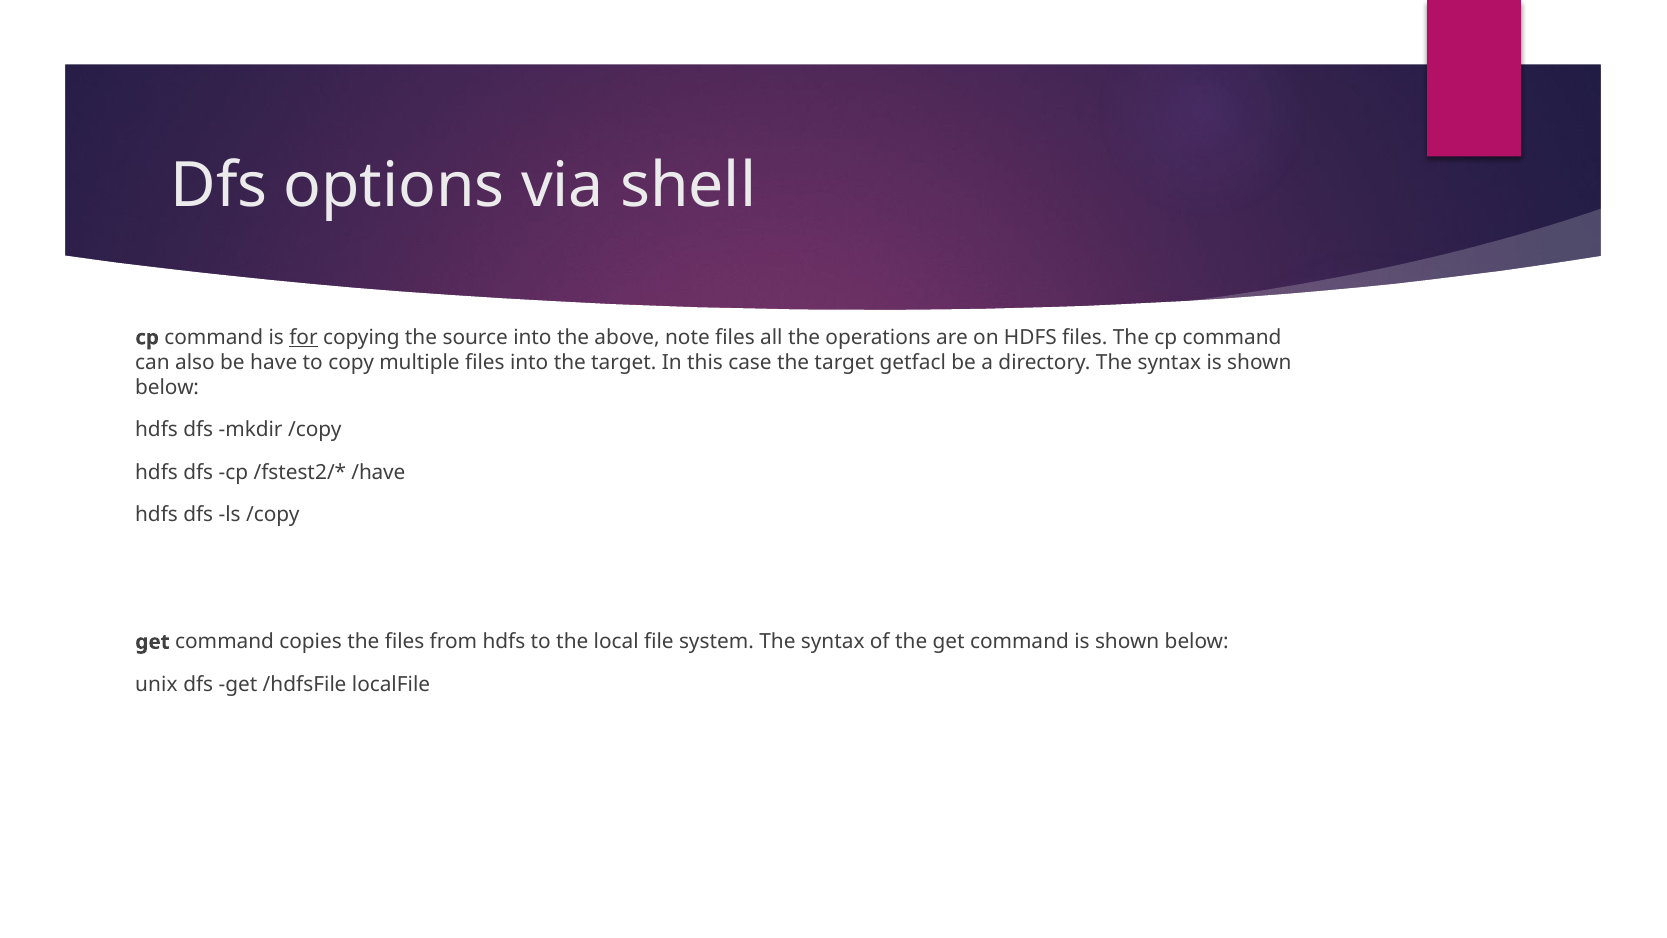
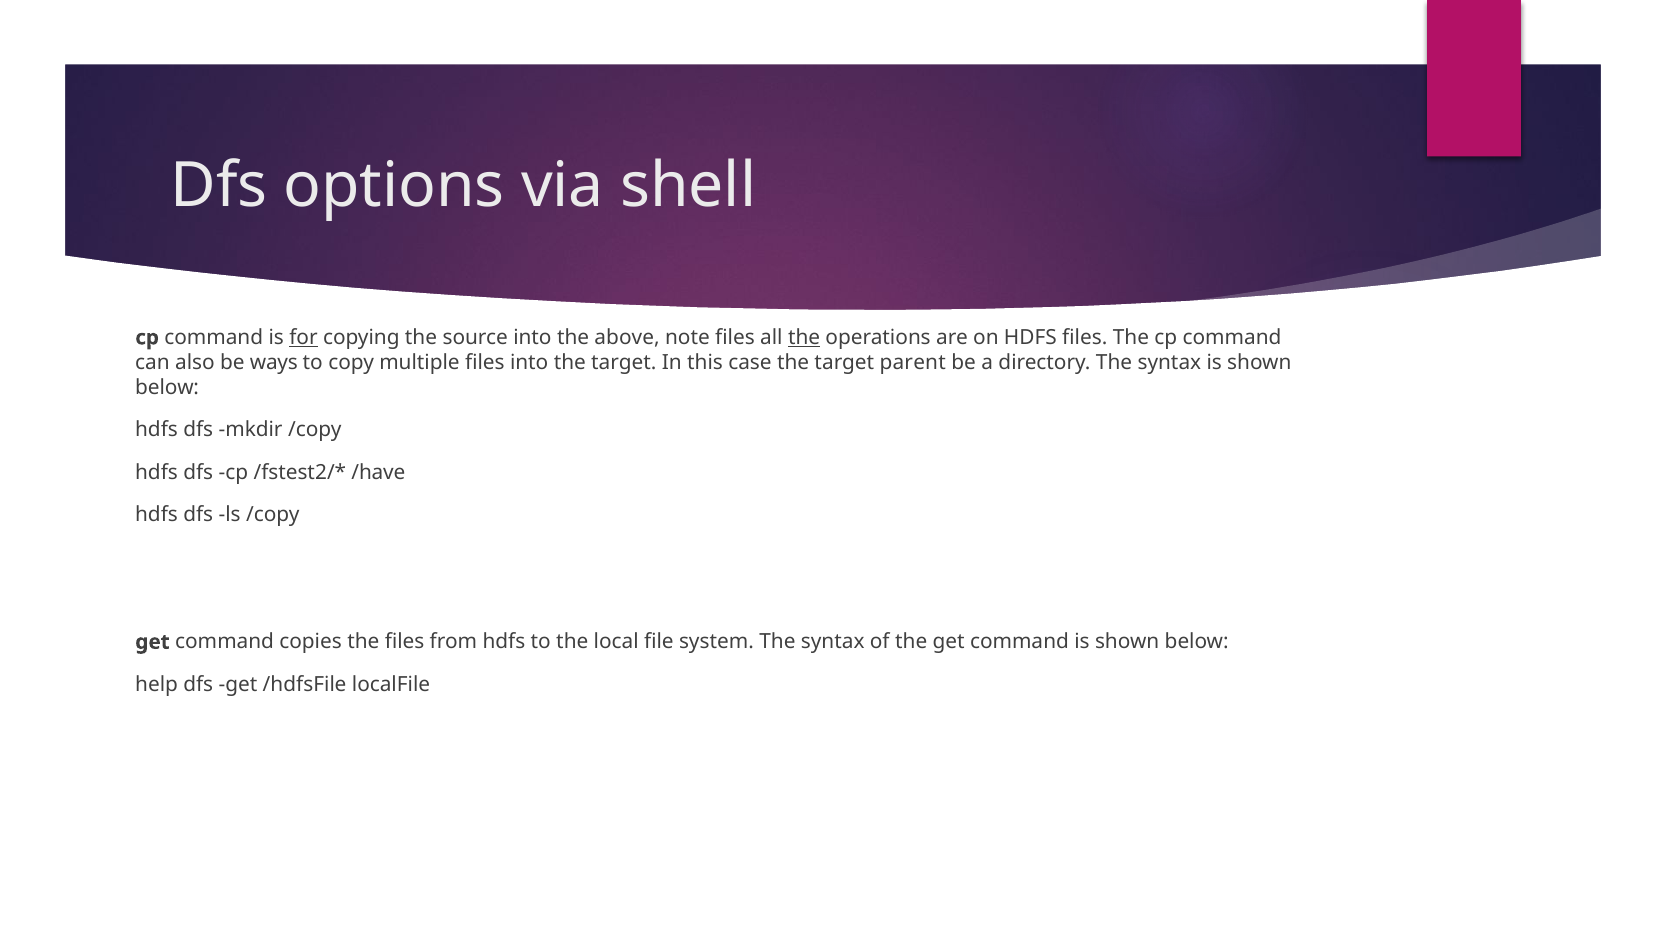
the at (804, 337) underline: none -> present
have: have -> ways
getfacl: getfacl -> parent
unix: unix -> help
